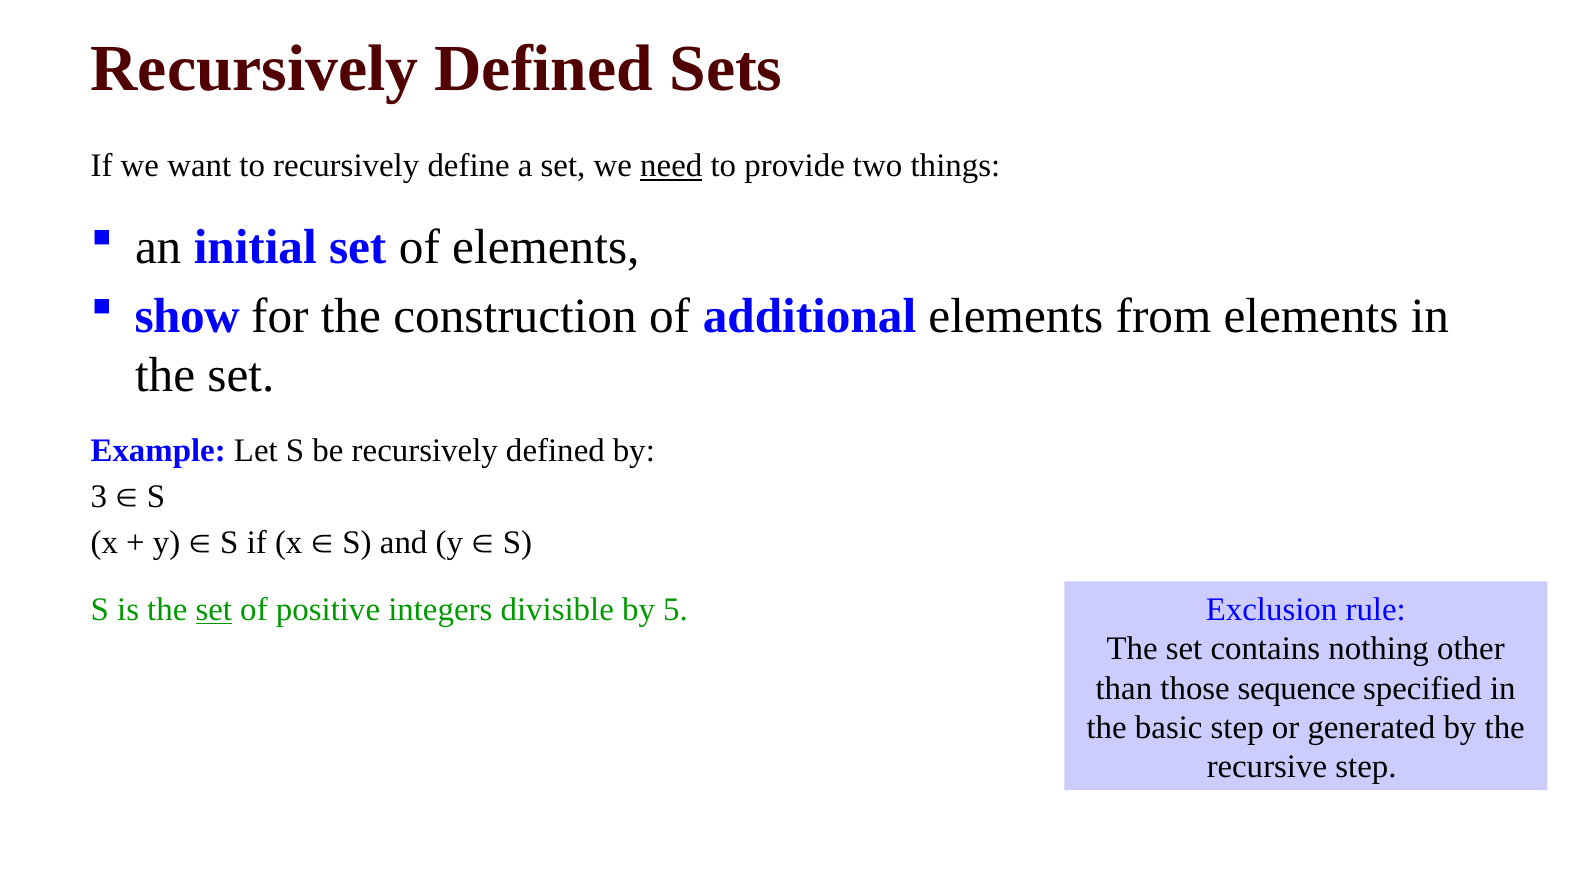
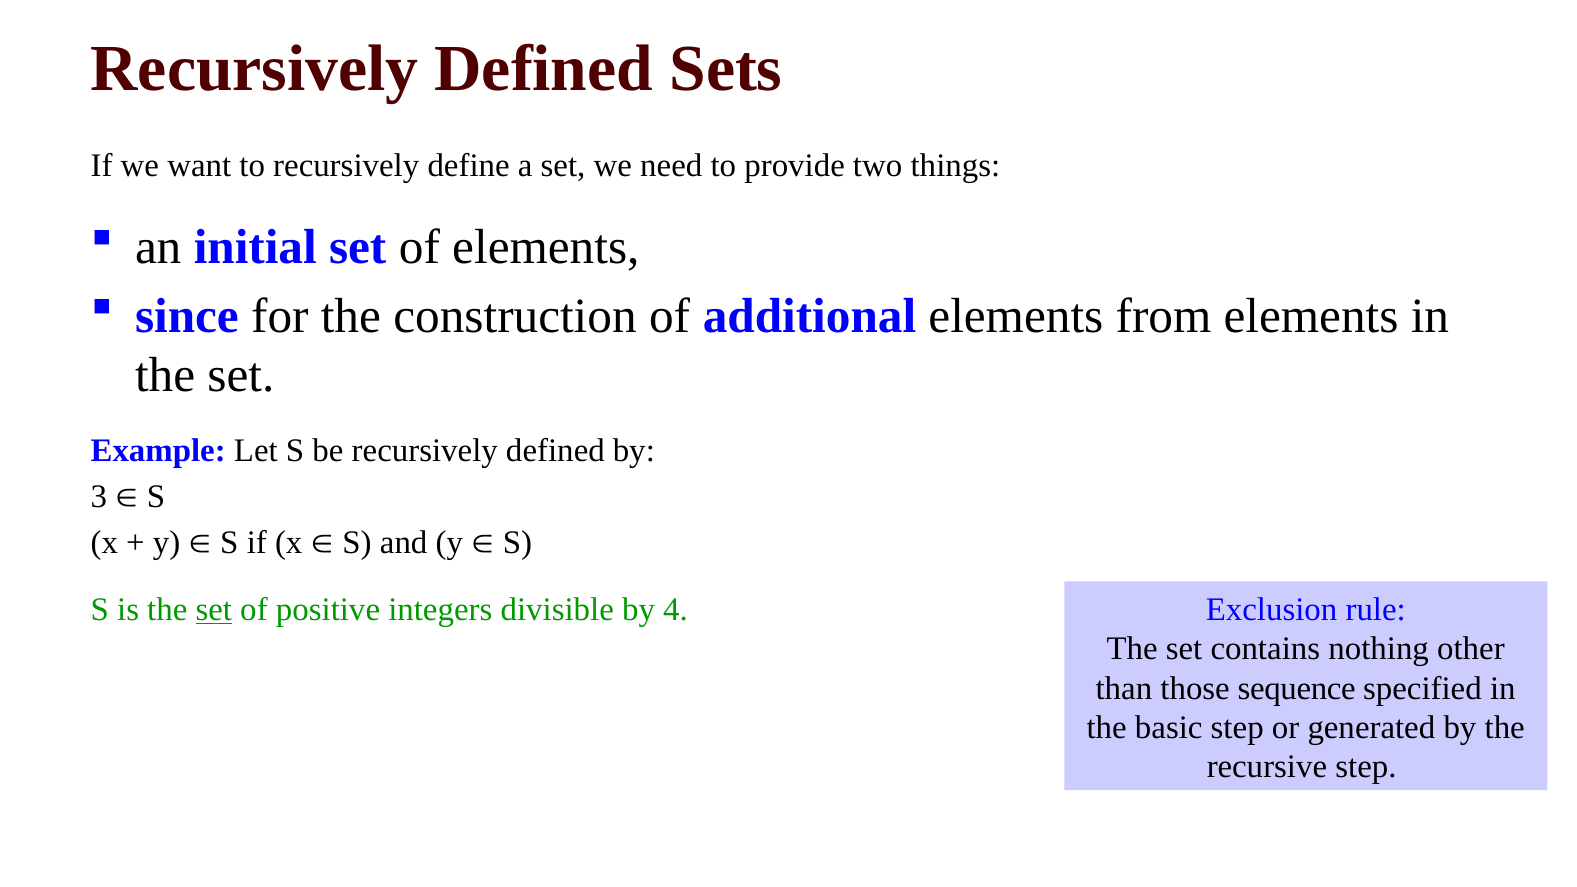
need underline: present -> none
show: show -> since
5: 5 -> 4
